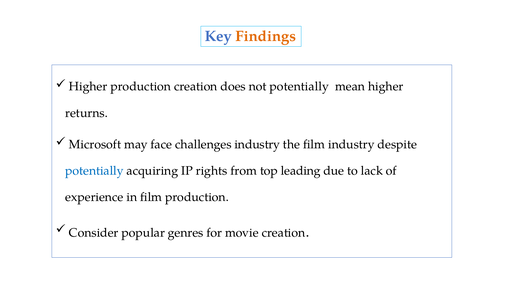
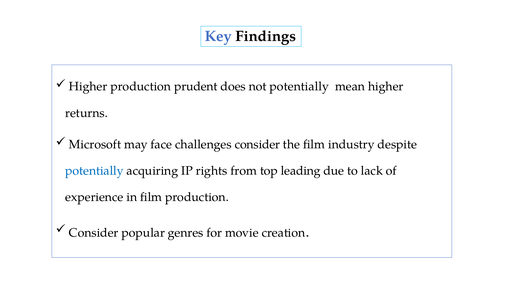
Findings colour: orange -> black
production creation: creation -> prudent
challenges industry: industry -> consider
